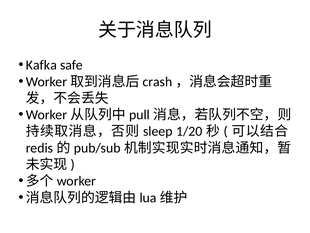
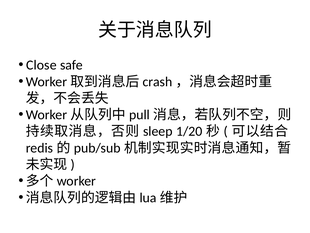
Kafka: Kafka -> Close
